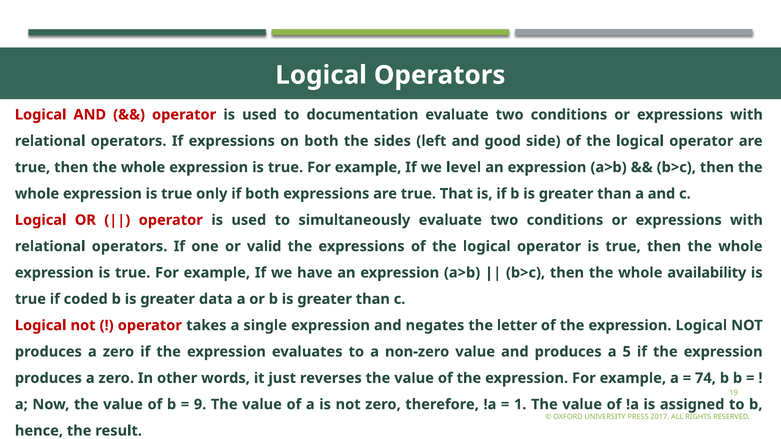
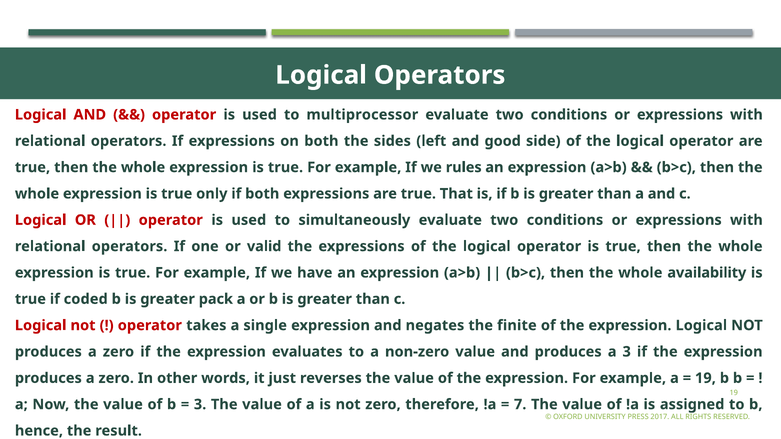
documentation: documentation -> multiprocessor
level: level -> rules
data: data -> pack
letter: letter -> finite
a 5: 5 -> 3
74 at (705, 378): 74 -> 19
9 at (200, 405): 9 -> 3
1: 1 -> 7
